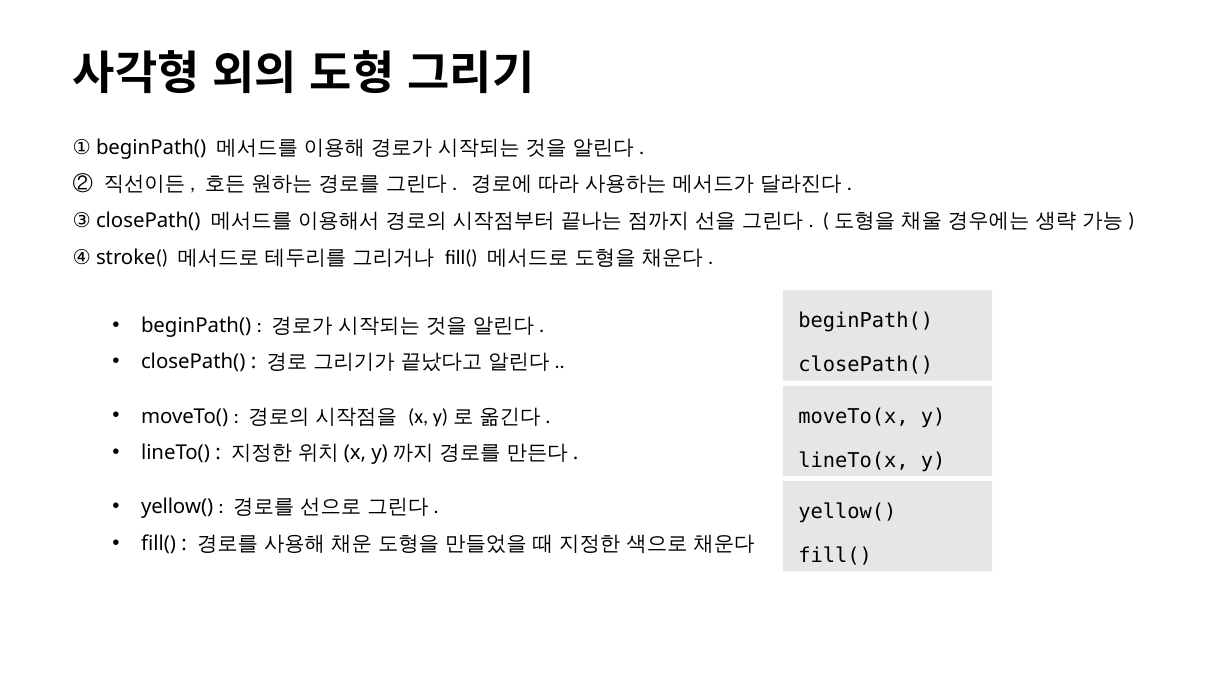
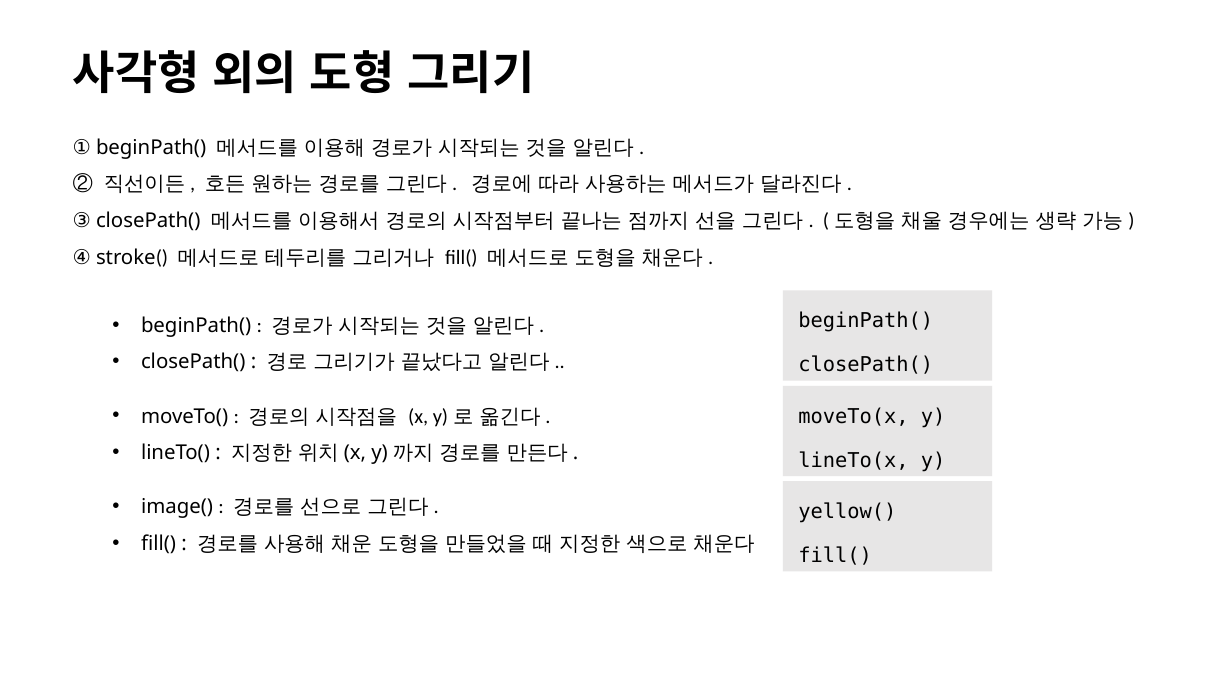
yellow( at (177, 507): yellow( -> image(
